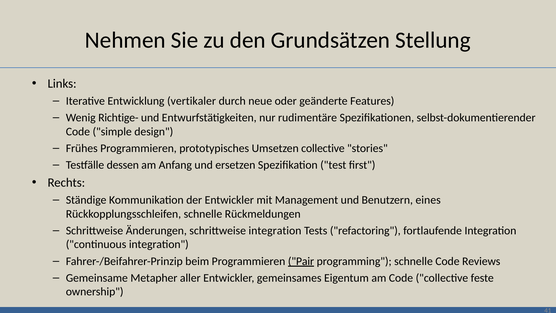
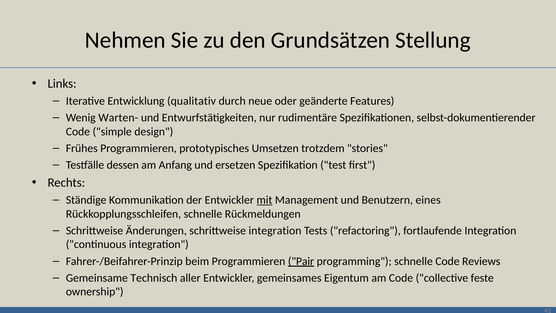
vertikaler: vertikaler -> qualitativ
Richtige-: Richtige- -> Warten-
Umsetzen collective: collective -> trotzdem
mit underline: none -> present
Metapher: Metapher -> Technisch
